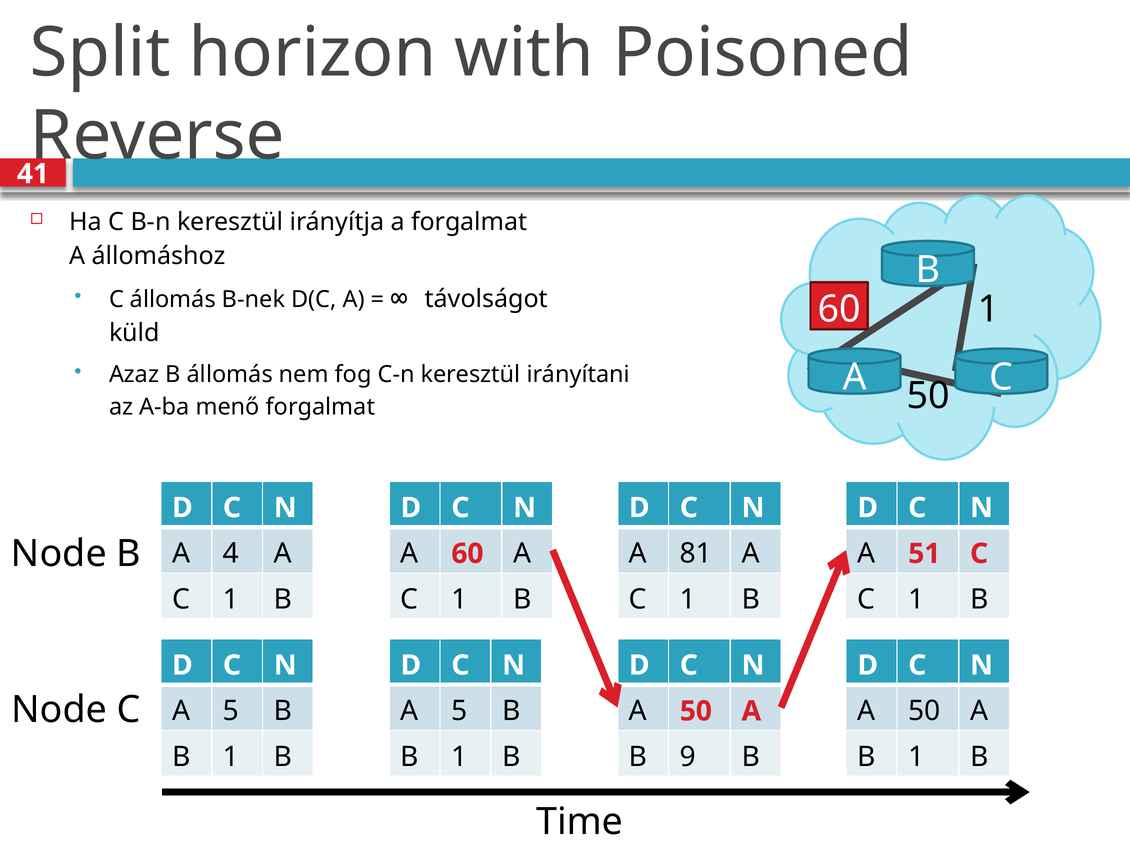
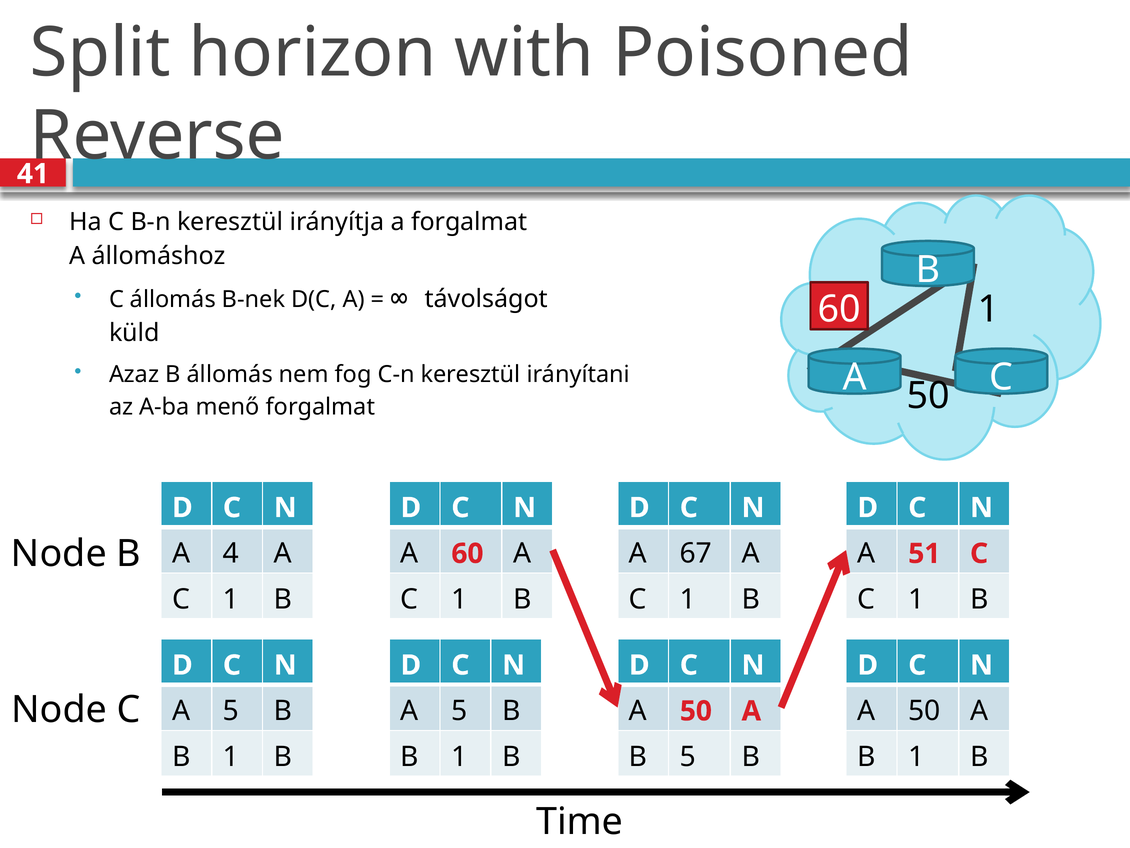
81: 81 -> 67
B 9: 9 -> 5
